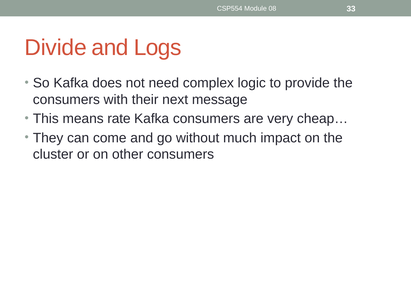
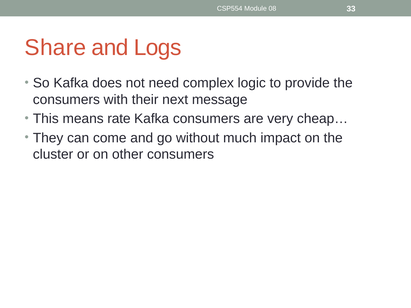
Divide: Divide -> Share
